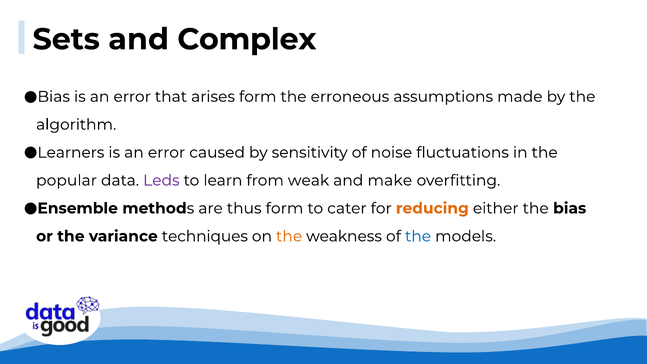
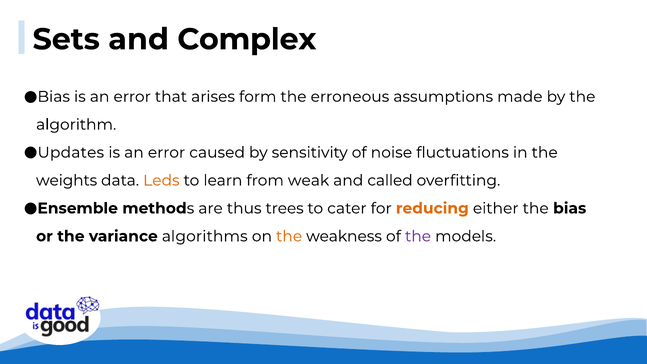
Learners: Learners -> Updates
popular: popular -> weights
Leds colour: purple -> orange
make: make -> called
thus form: form -> trees
techniques: techniques -> algorithms
the at (418, 236) colour: blue -> purple
